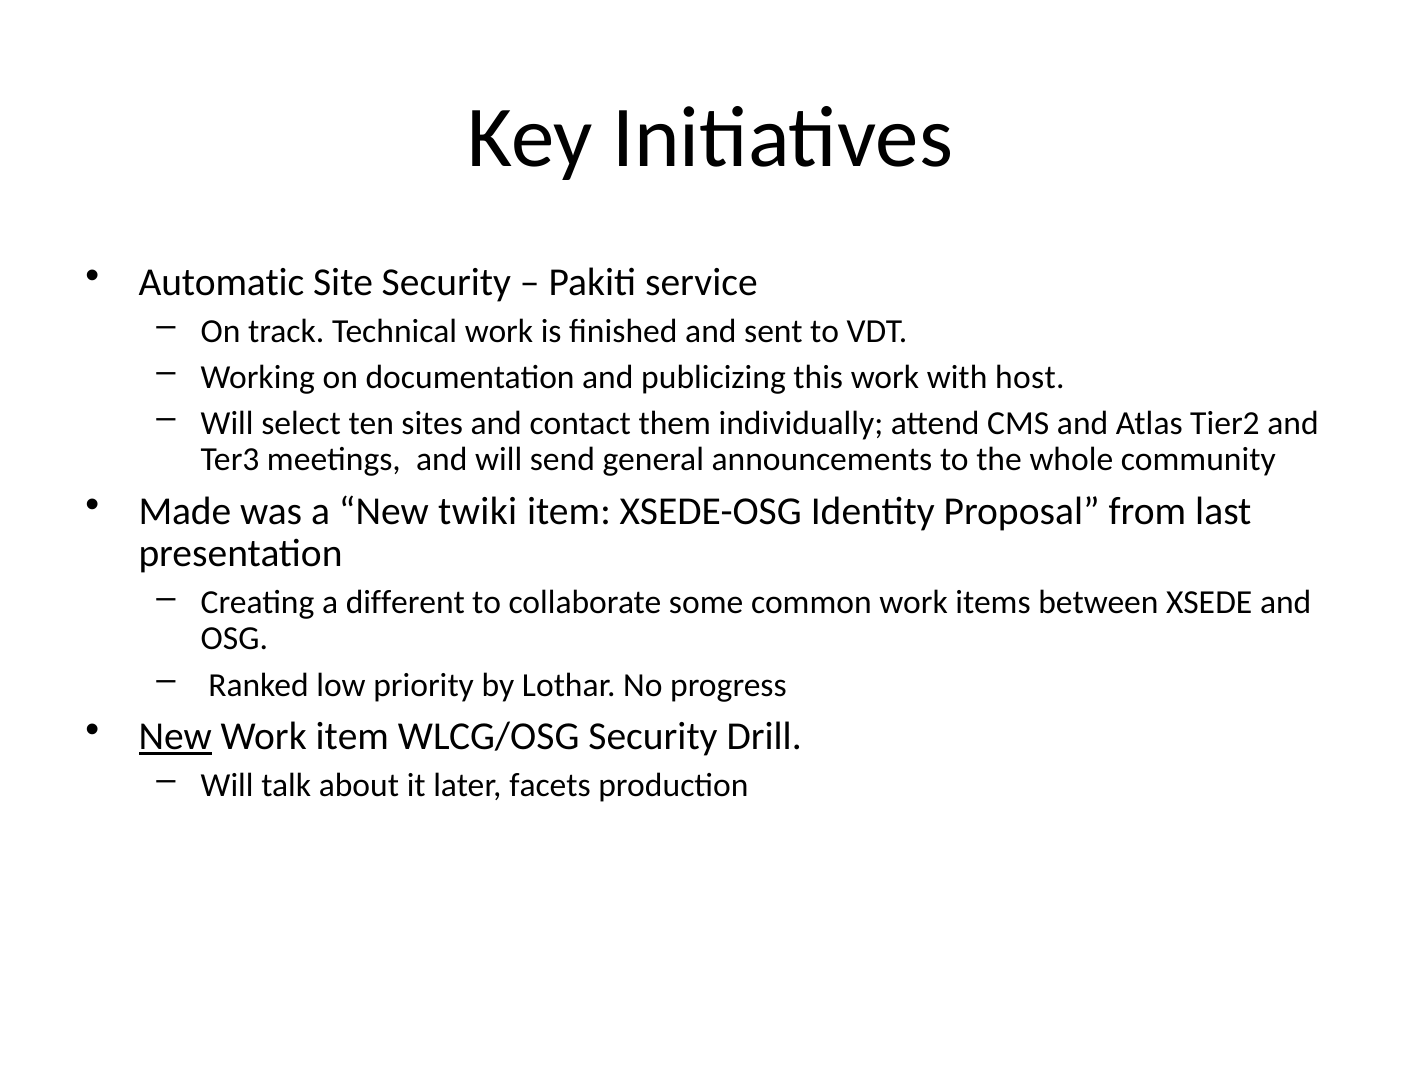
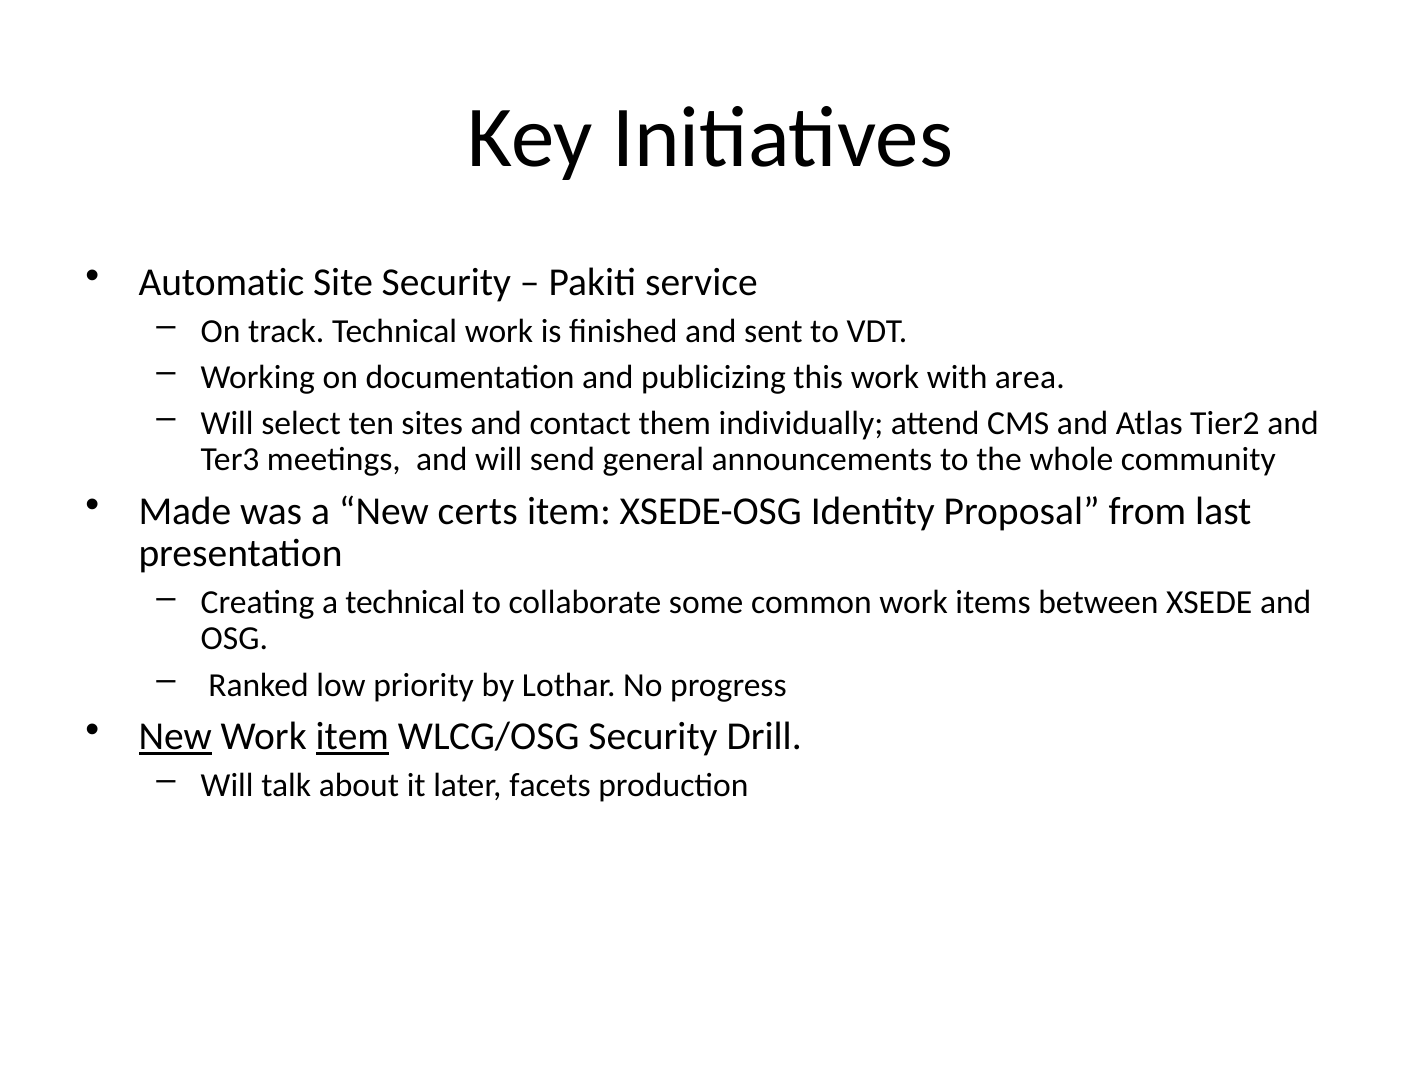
host: host -> area
twiki: twiki -> certs
a different: different -> technical
item at (352, 736) underline: none -> present
